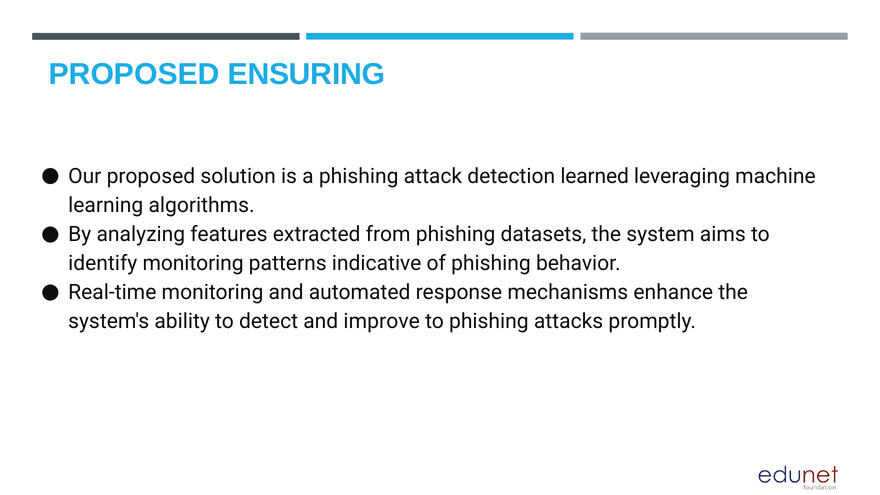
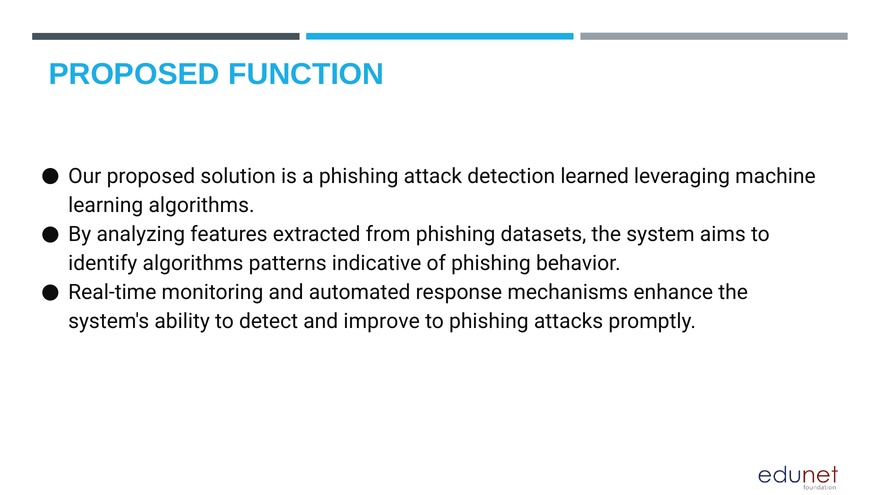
ENSURING: ENSURING -> FUNCTION
identify monitoring: monitoring -> algorithms
